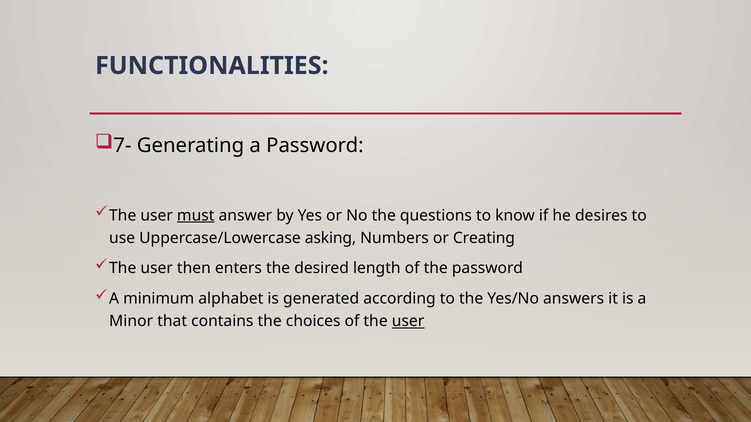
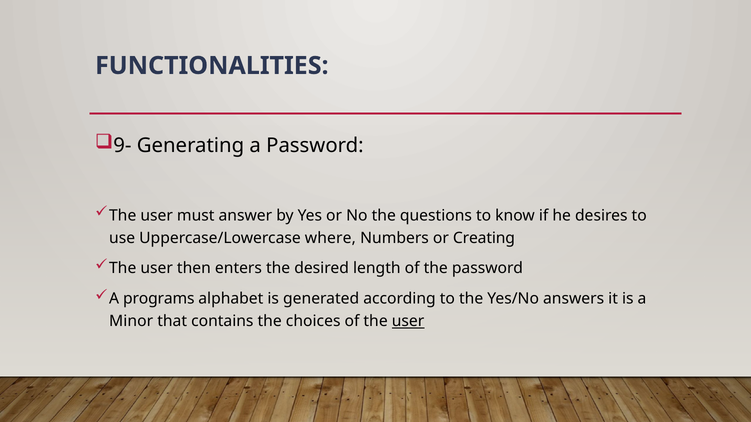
7-: 7- -> 9-
must underline: present -> none
asking: asking -> where
minimum: minimum -> programs
